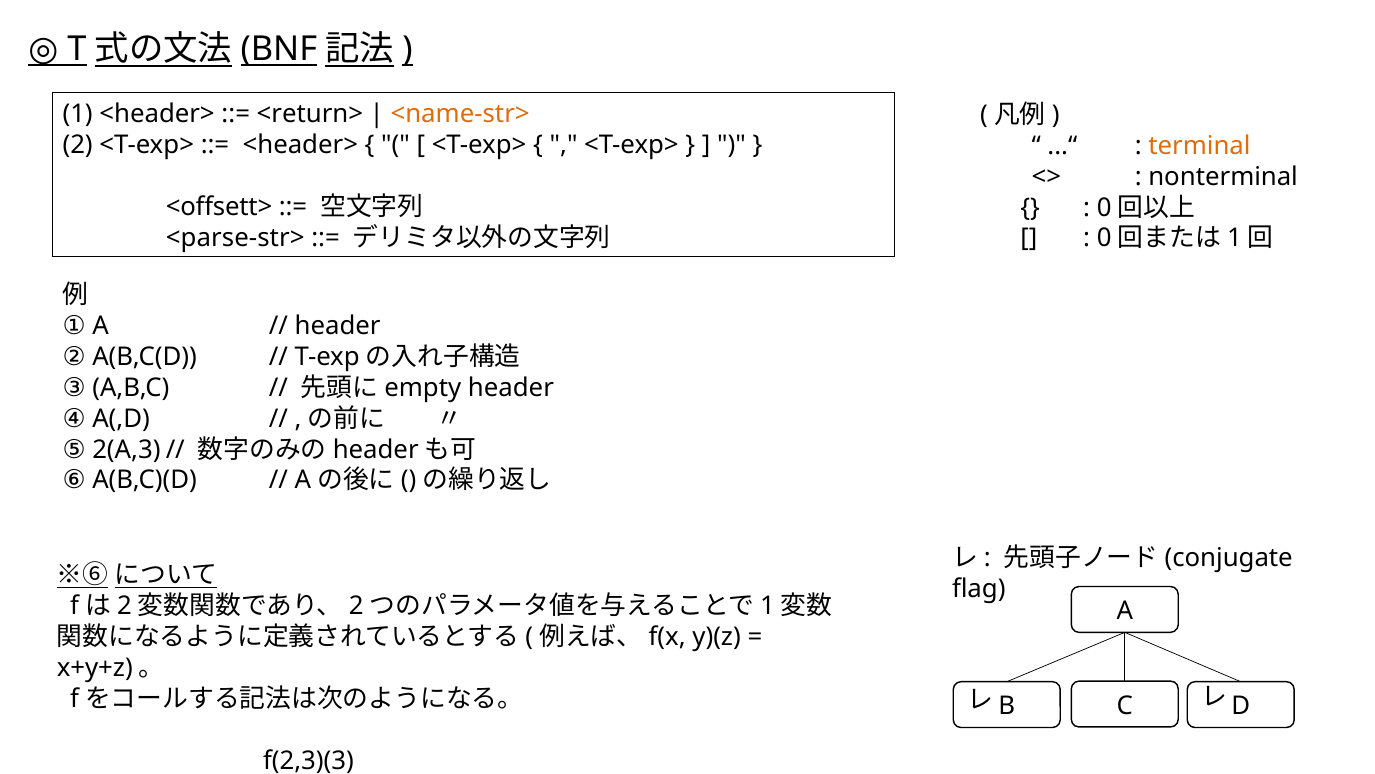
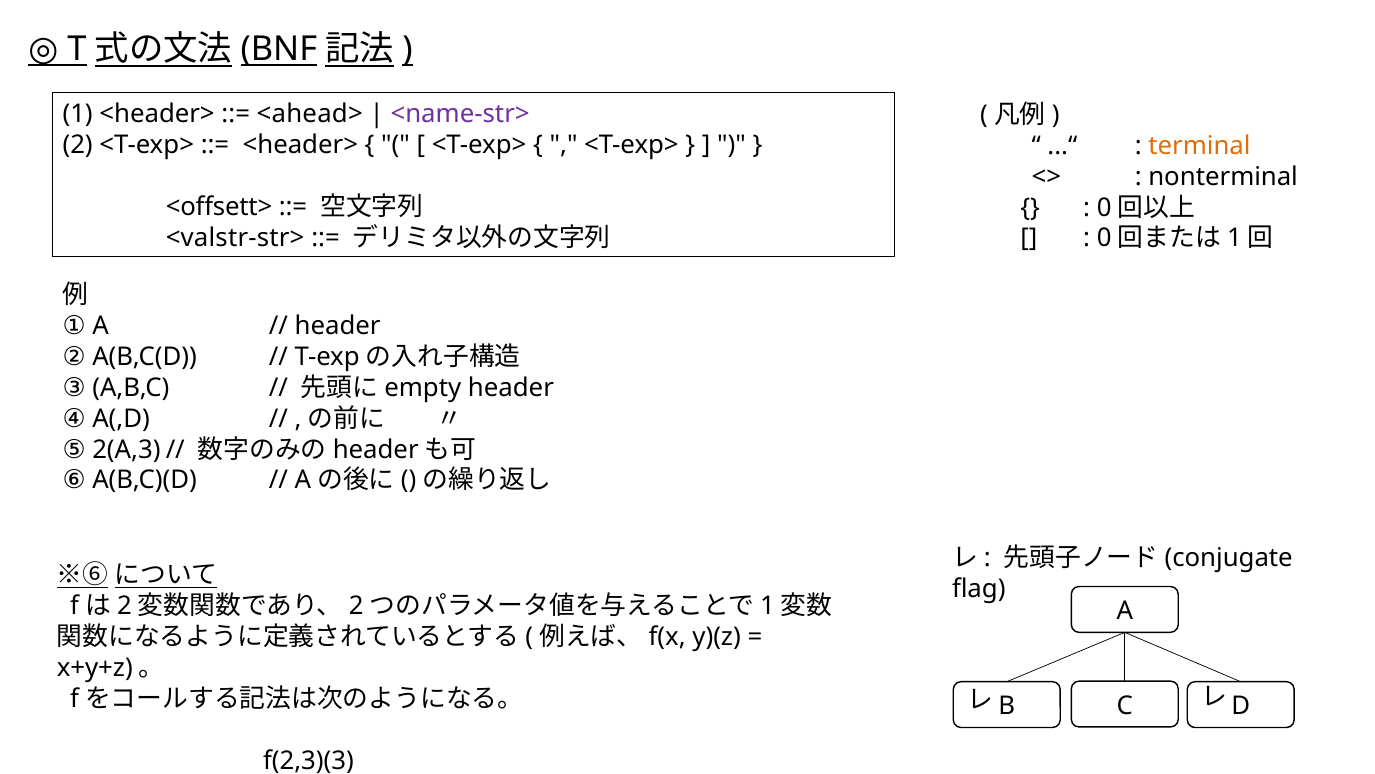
<return>: <return> -> <ahead>
<name-str> colour: orange -> purple
<parse-str>: <parse-str> -> <valstr-str>
